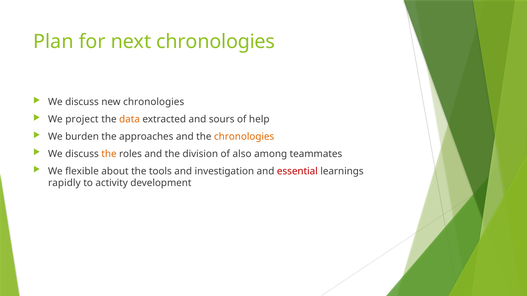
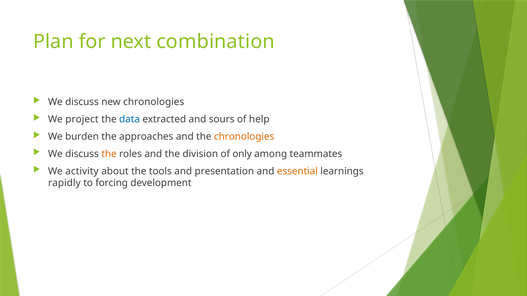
next chronologies: chronologies -> combination
data colour: orange -> blue
also: also -> only
flexible: flexible -> activity
investigation: investigation -> presentation
essential colour: red -> orange
activity: activity -> forcing
